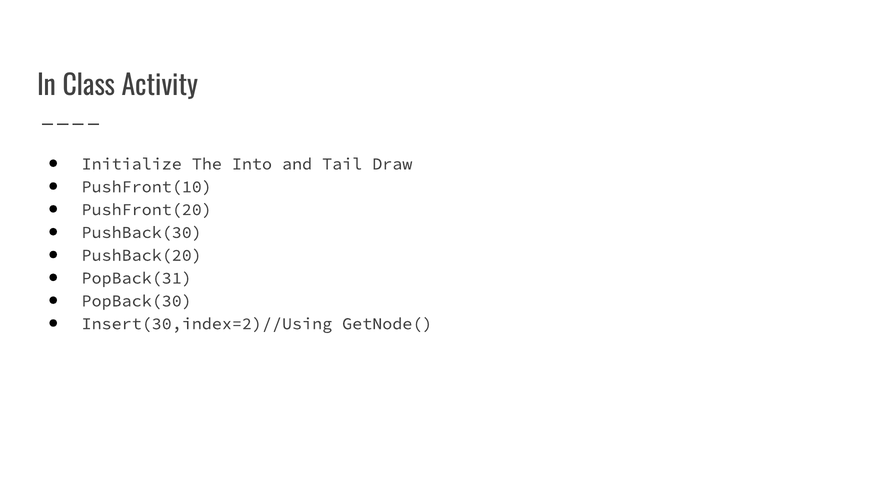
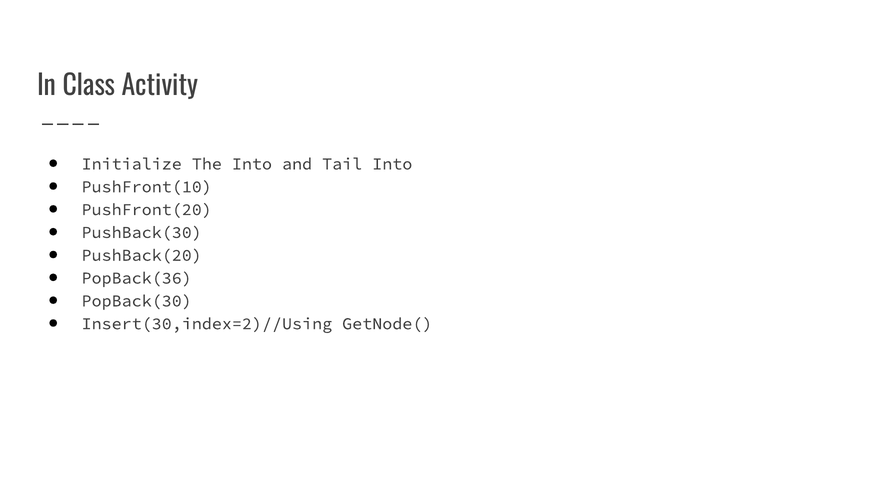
Tail Draw: Draw -> Into
PopBack(31: PopBack(31 -> PopBack(36
